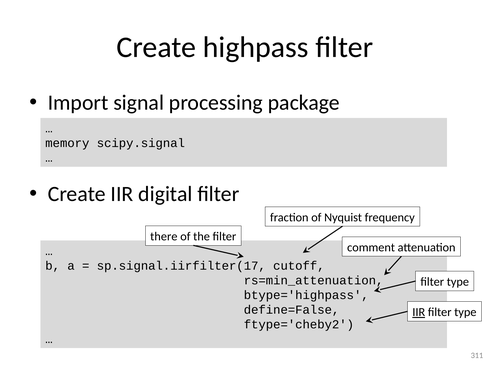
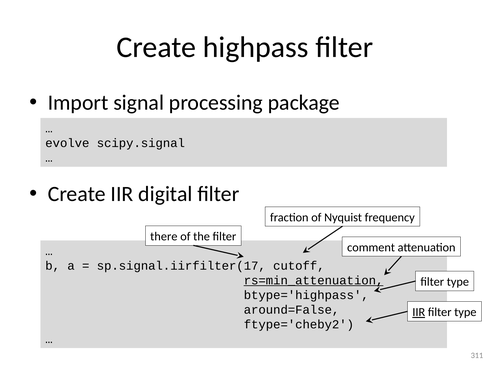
memory: memory -> evolve
rs=min_attenuation underline: none -> present
define=False: define=False -> around=False
